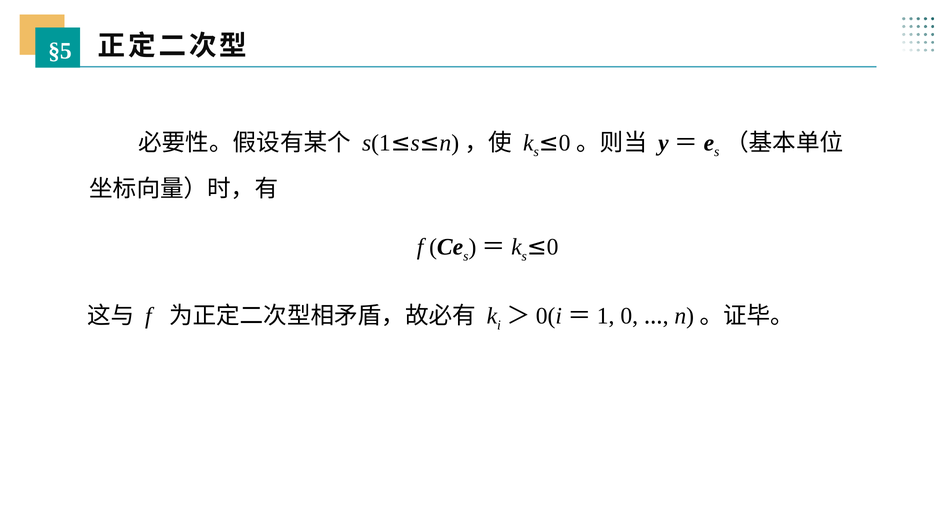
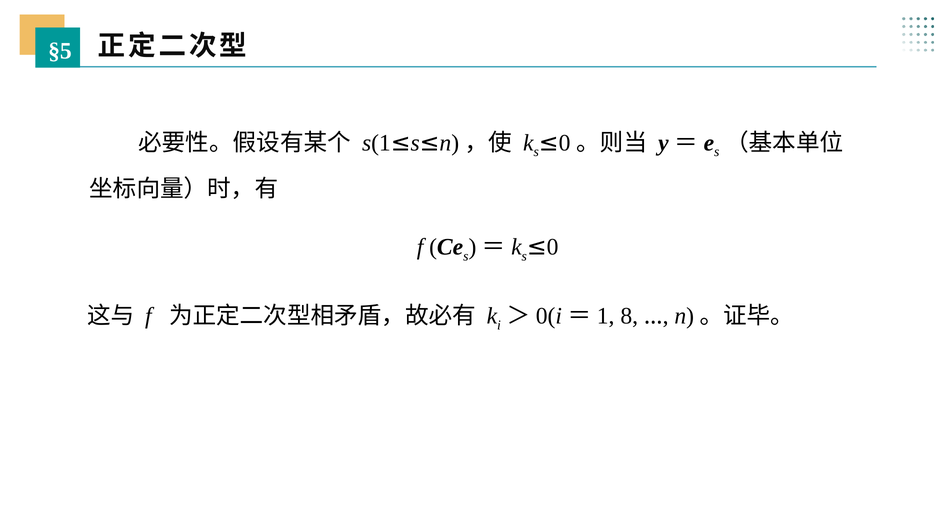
0: 0 -> 8
